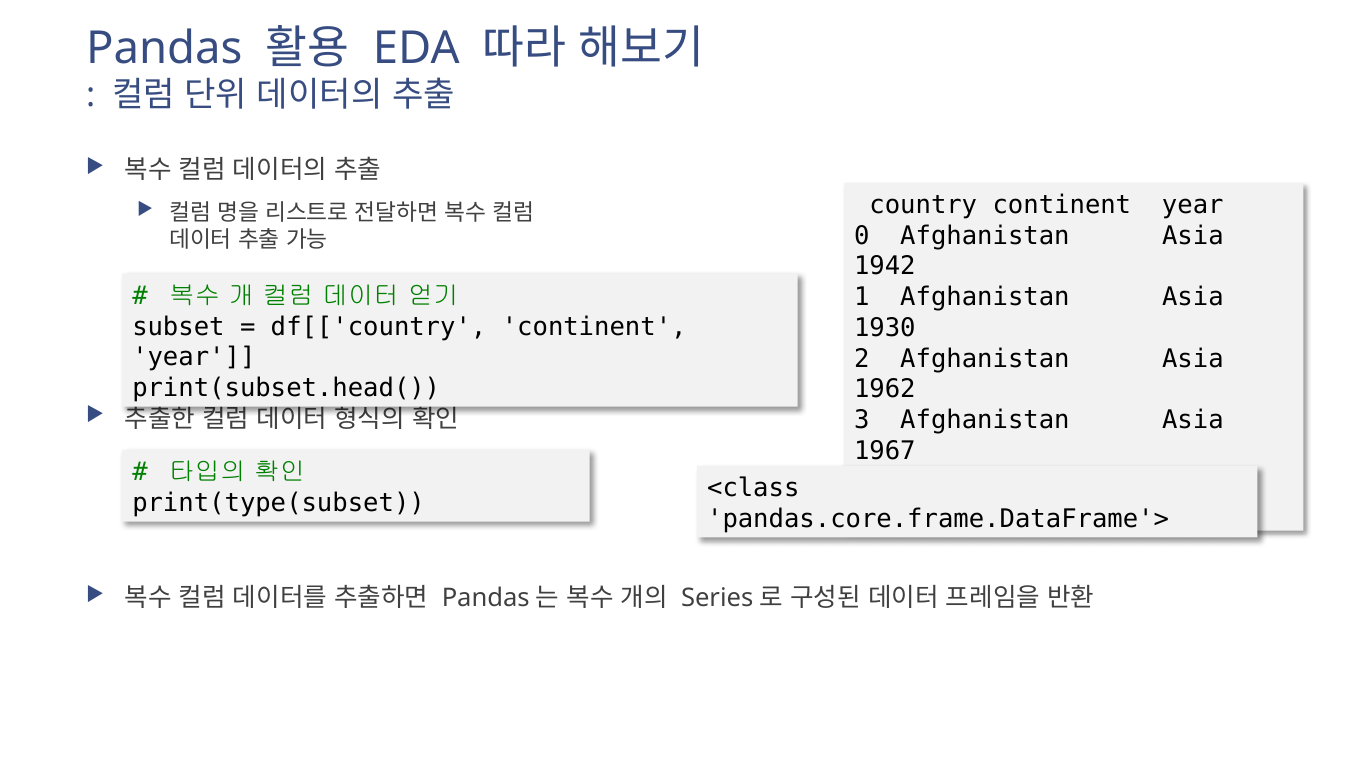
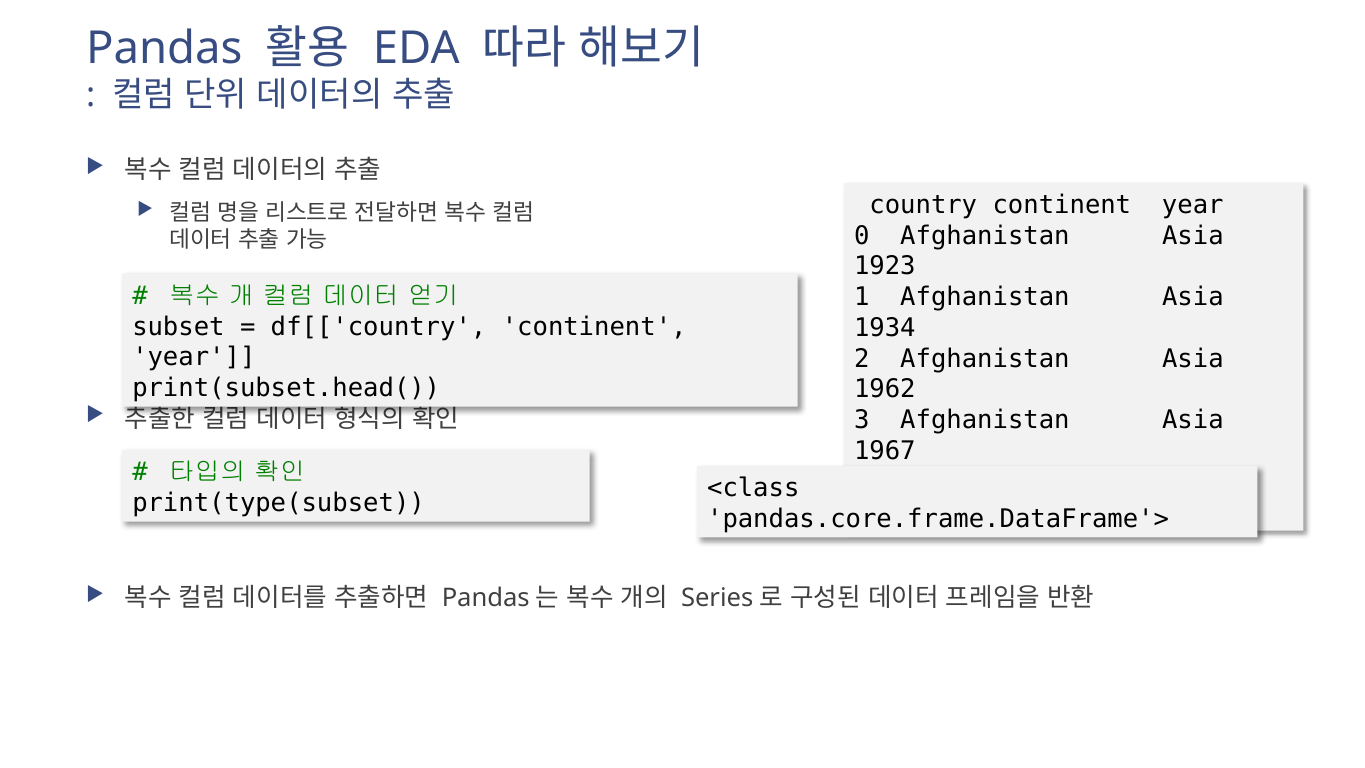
1942: 1942 -> 1923
1930: 1930 -> 1934
